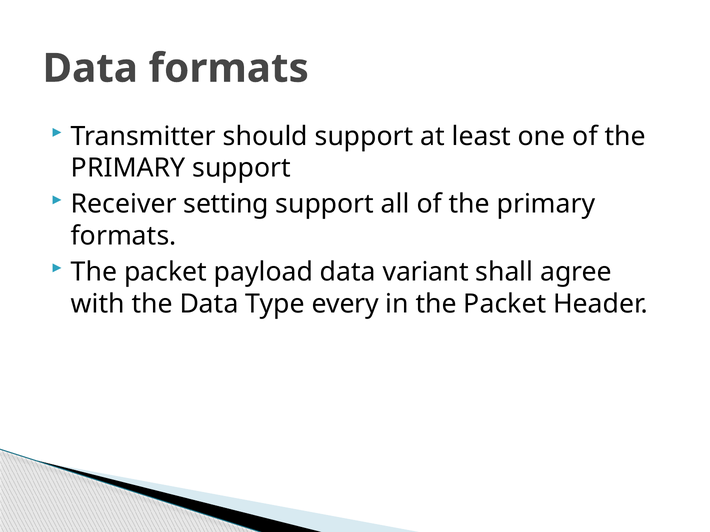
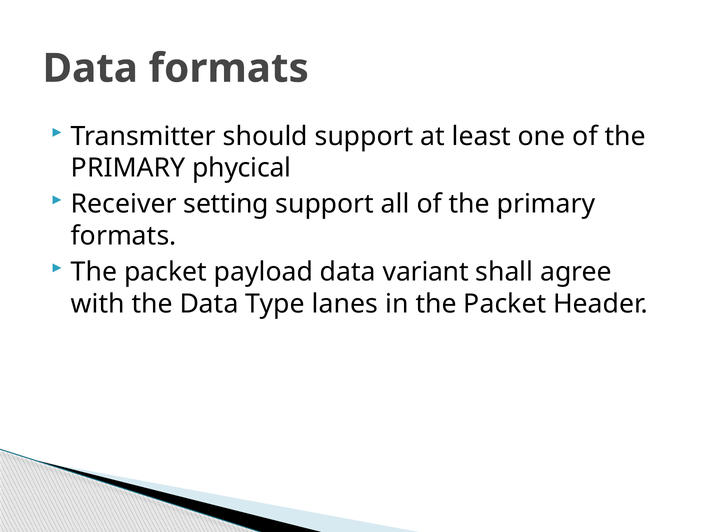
PRIMARY support: support -> phycical
every: every -> lanes
